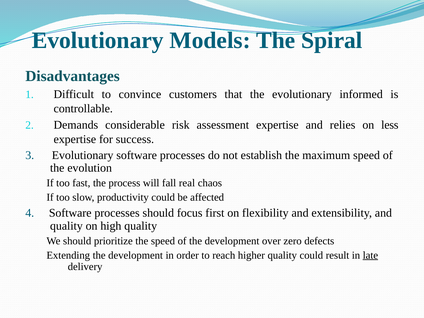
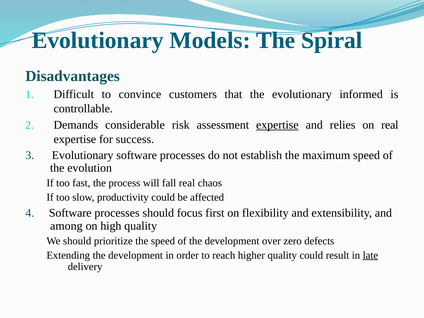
expertise at (277, 125) underline: none -> present
on less: less -> real
quality at (66, 226): quality -> among
